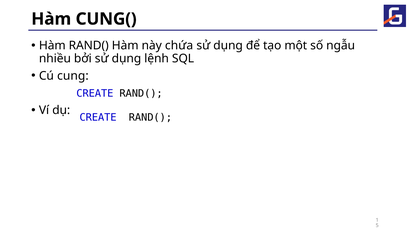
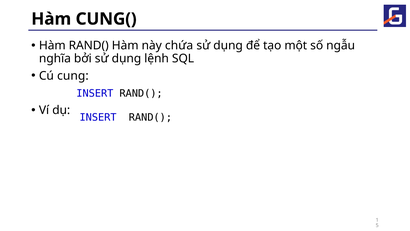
nhiều: nhiều -> nghĩa
CREATE at (95, 93): CREATE -> INSERT
CREATE at (98, 117): CREATE -> INSERT
